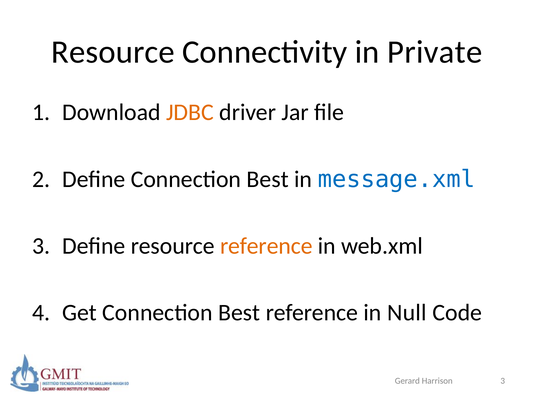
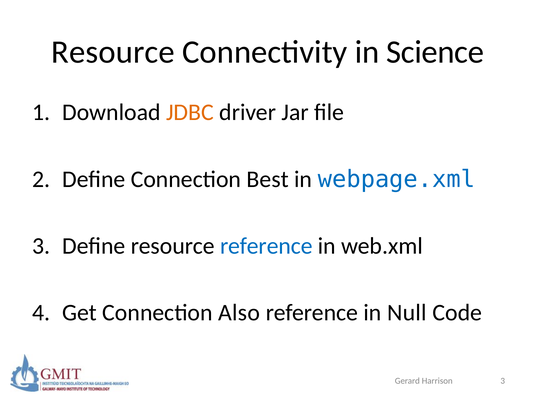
Private: Private -> Science
message.xml: message.xml -> webpage.xml
reference at (266, 245) colour: orange -> blue
Get Connection Best: Best -> Also
